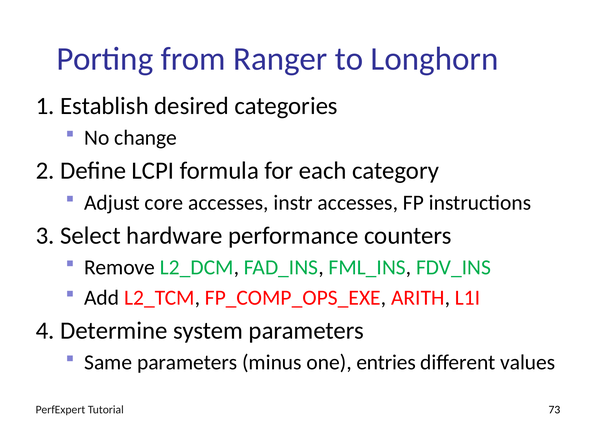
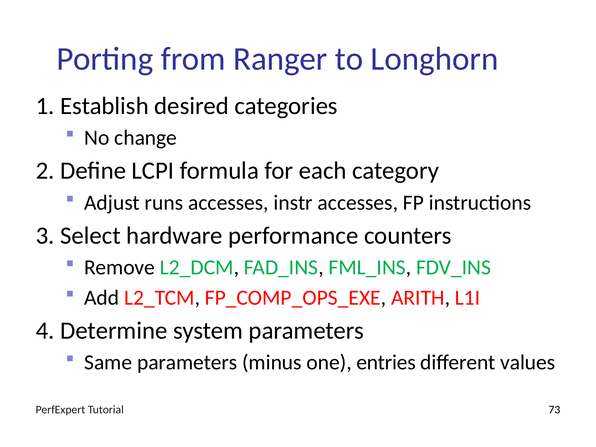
core: core -> runs
